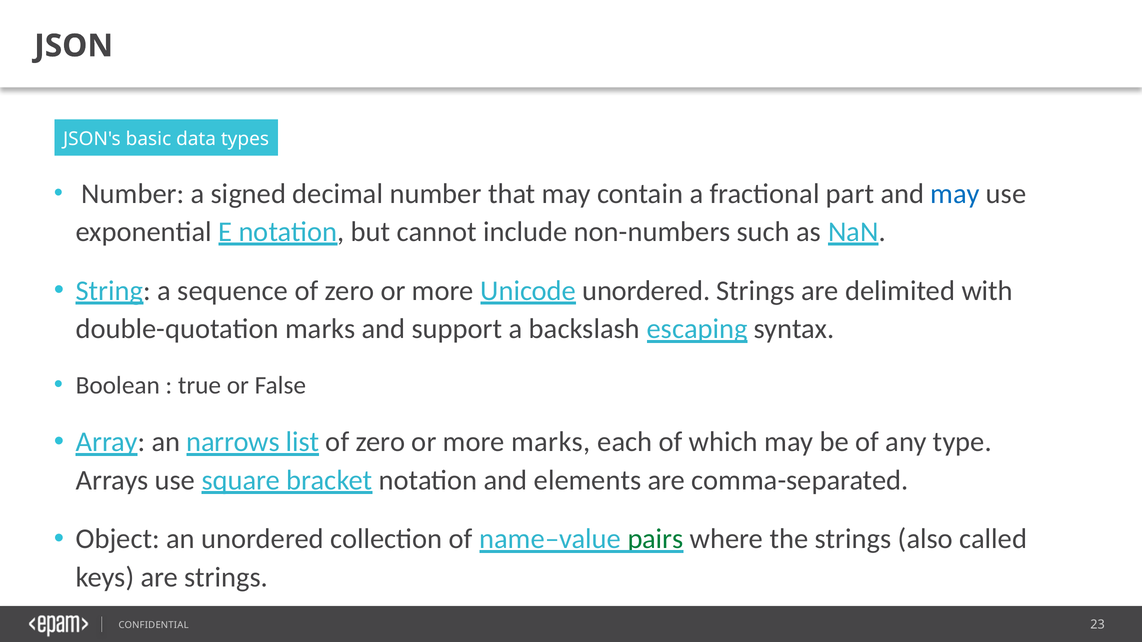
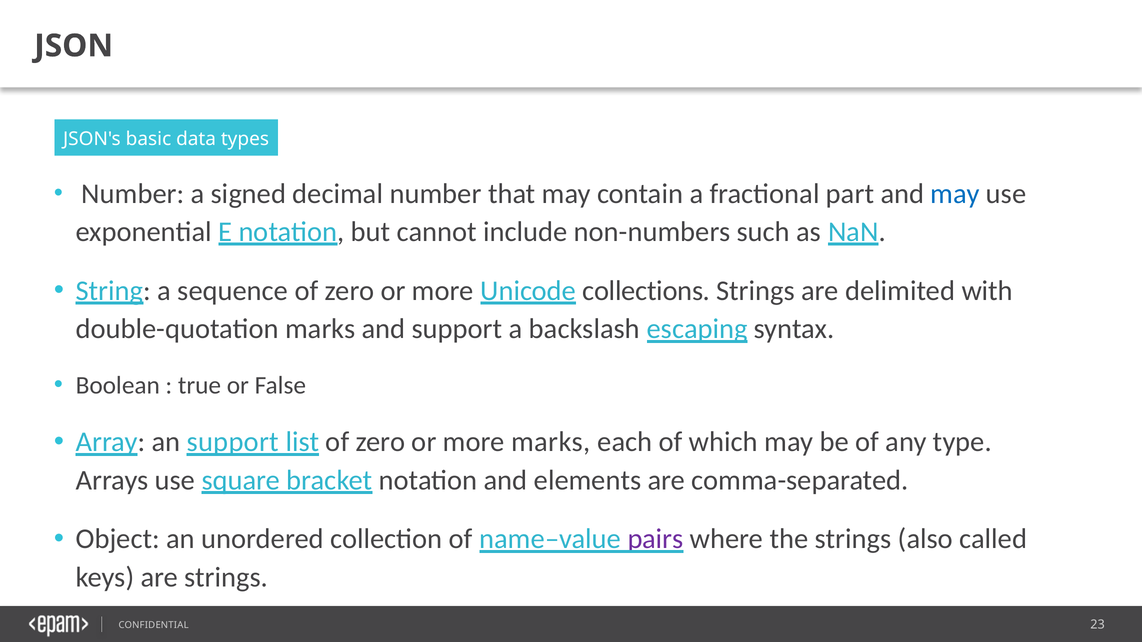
Unicode unordered: unordered -> collections
an narrows: narrows -> support
pairs colour: green -> purple
